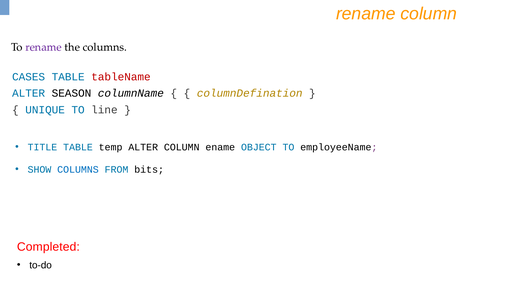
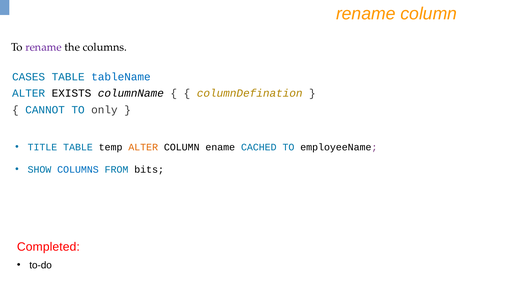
tableName colour: red -> blue
SEASON: SEASON -> EXISTS
UNIQUE: UNIQUE -> CANNOT
line: line -> only
ALTER at (143, 147) colour: black -> orange
OBJECT: OBJECT -> CACHED
